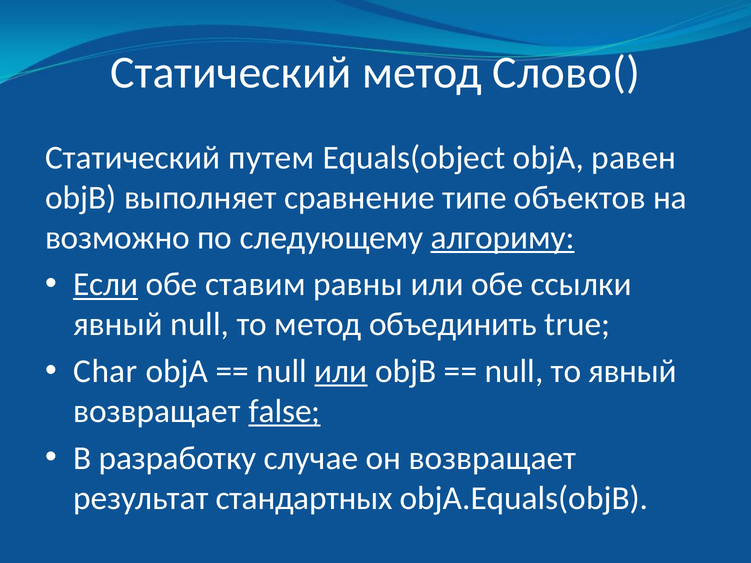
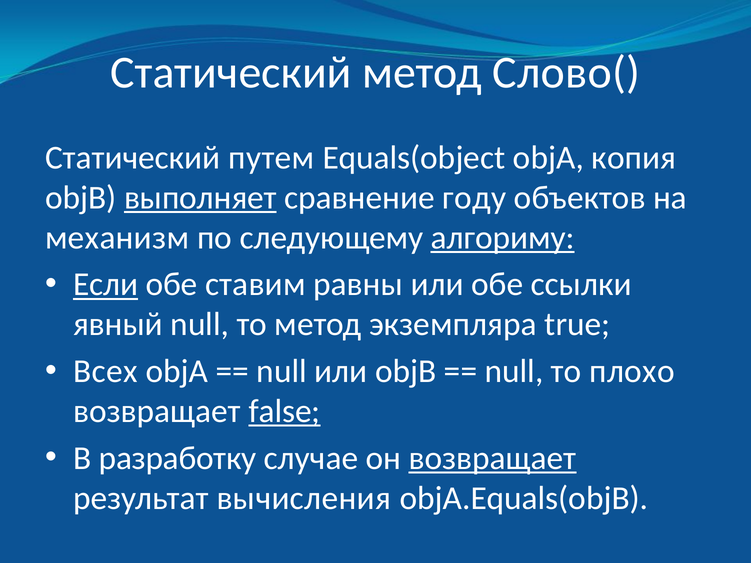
равен: равен -> копия
выполняет underline: none -> present
типе: типе -> году
возможно: возможно -> механизм
объединить: объединить -> экземпляра
Char: Char -> Всех
или at (341, 371) underline: present -> none
то явный: явный -> плохо
возвращает at (492, 458) underline: none -> present
стандартных: стандартных -> вычисления
